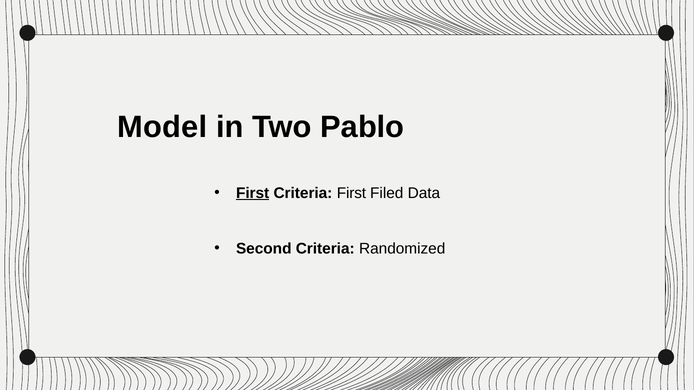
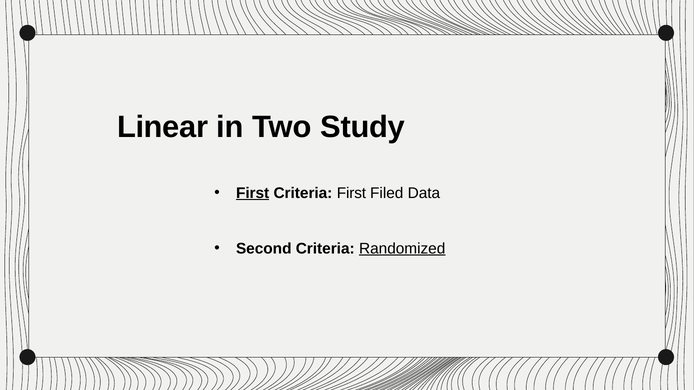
Model: Model -> Linear
Pablo: Pablo -> Study
Randomized underline: none -> present
